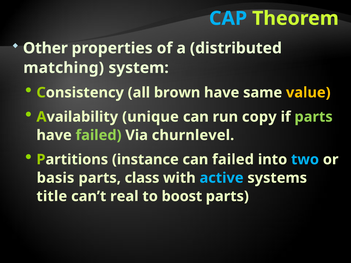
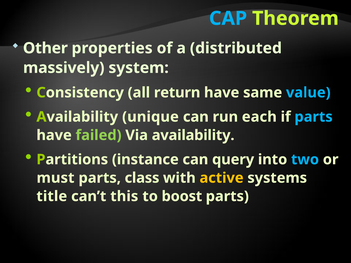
matching: matching -> massively
brown: brown -> return
value colour: yellow -> light blue
copy: copy -> each
parts at (314, 117) colour: light green -> light blue
Via churnlevel: churnlevel -> availability
can failed: failed -> query
basis: basis -> must
active colour: light blue -> yellow
real: real -> this
